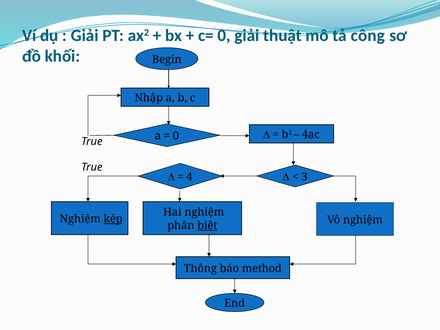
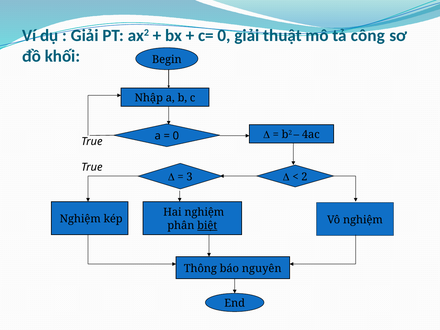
3: 3 -> 2
4: 4 -> 3
kép underline: present -> none
method: method -> nguyên
